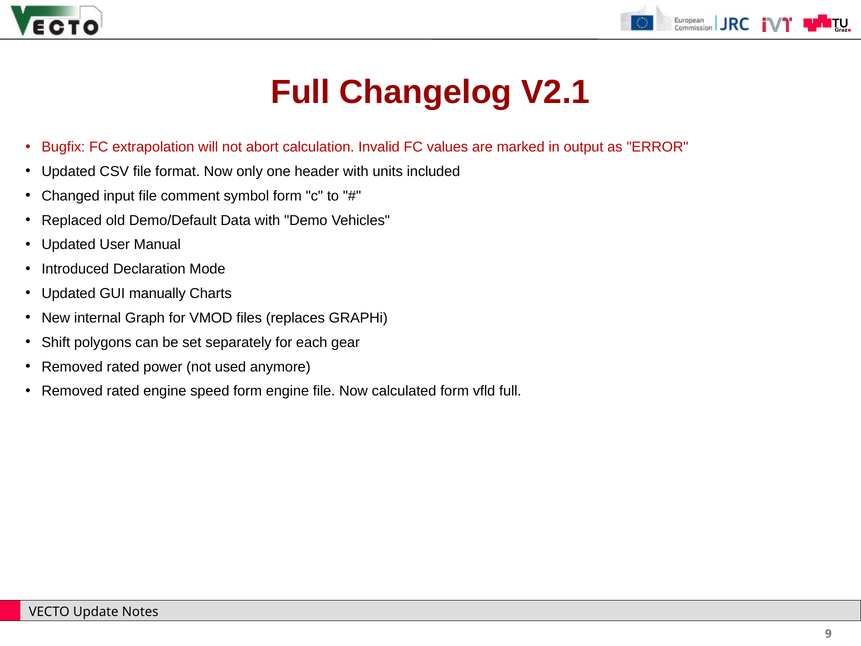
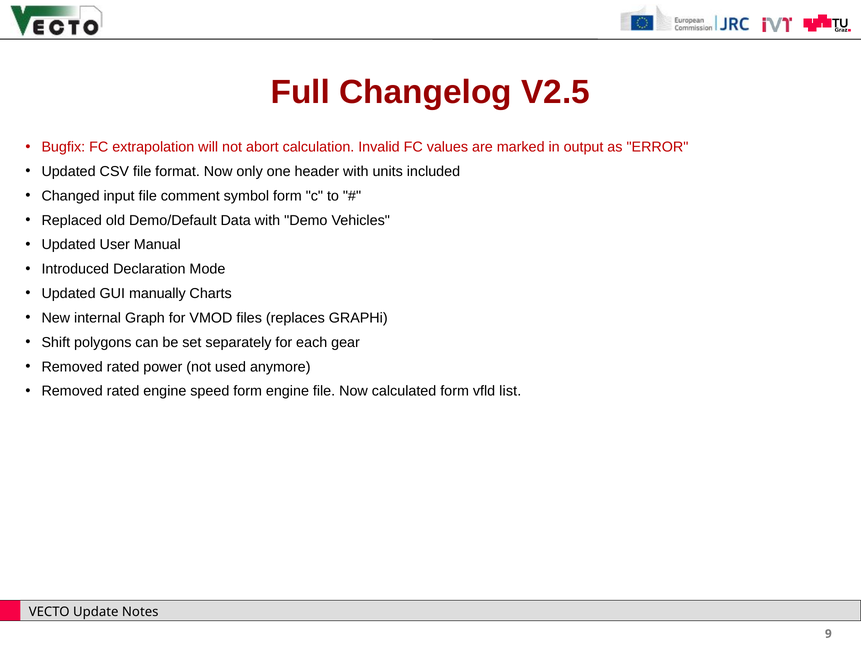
V2.1: V2.1 -> V2.5
vfld full: full -> list
